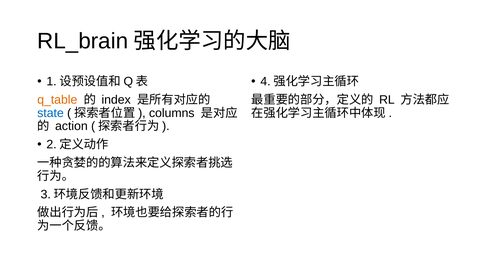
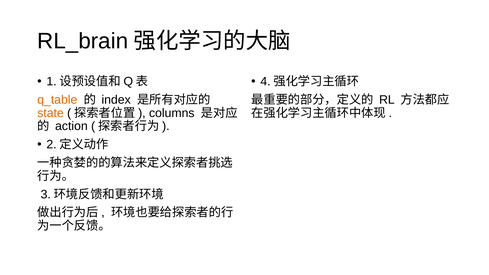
state colour: blue -> orange
